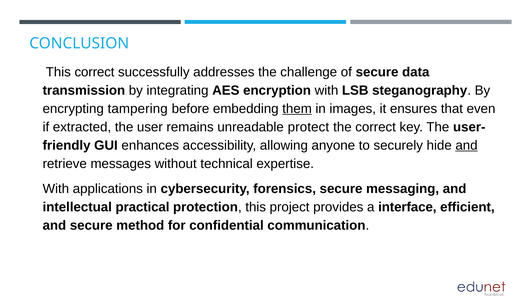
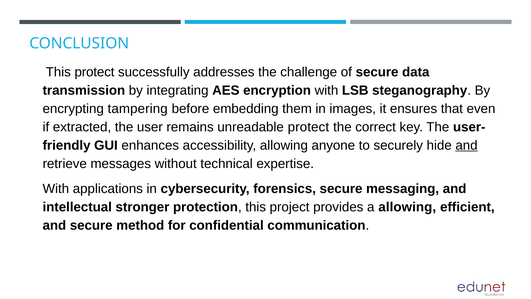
This correct: correct -> protect
them underline: present -> none
practical: practical -> stronger
a interface: interface -> allowing
